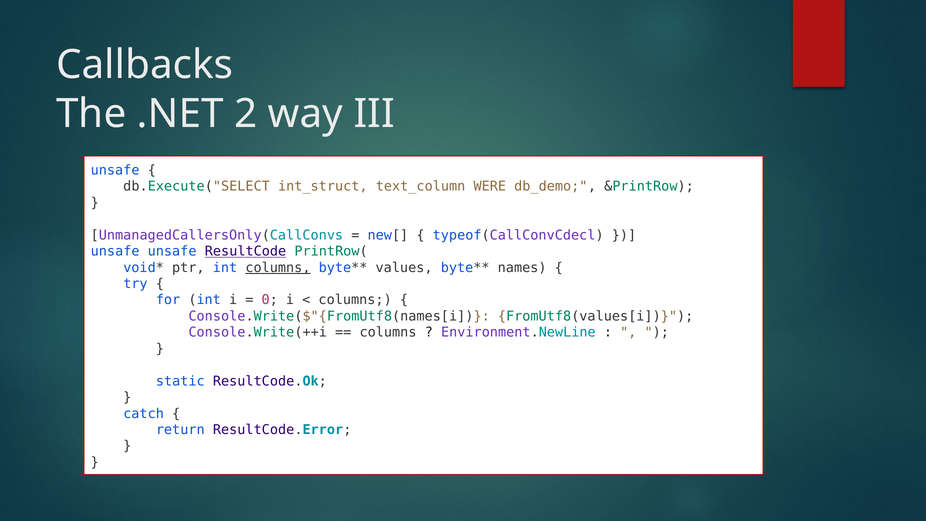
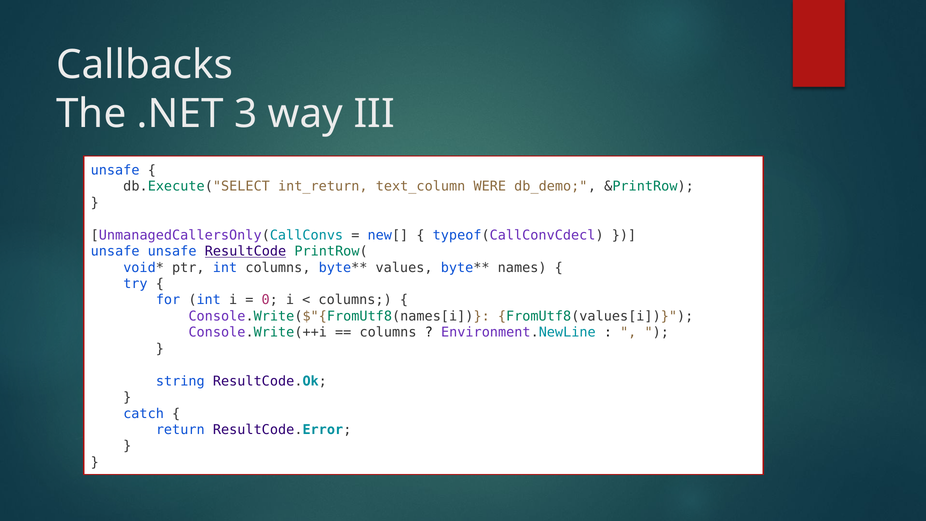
2: 2 -> 3
int_struct: int_struct -> int_return
columns at (278, 268) underline: present -> none
static: static -> string
